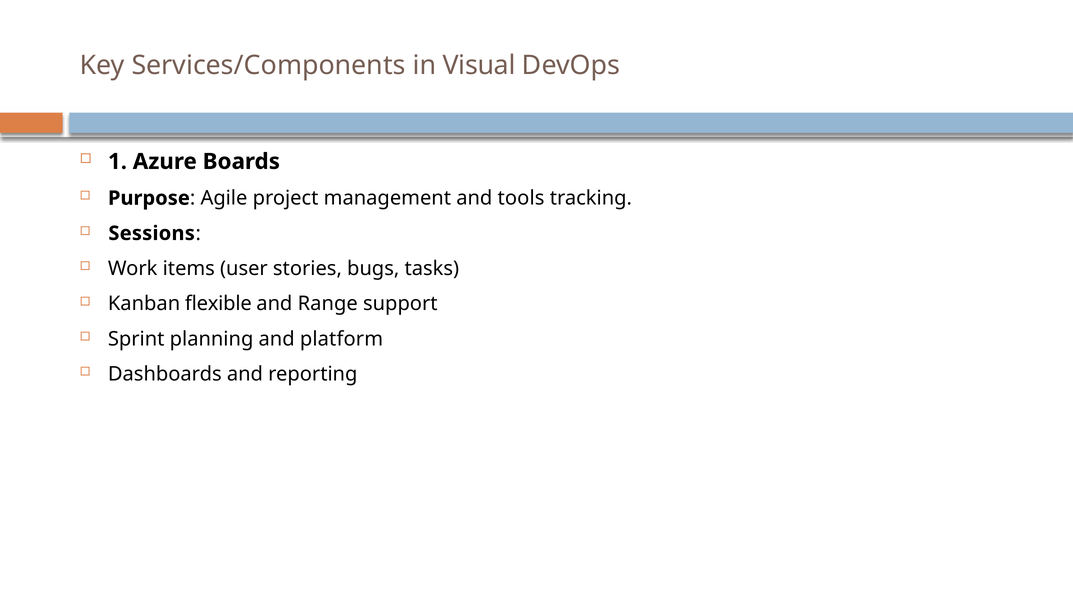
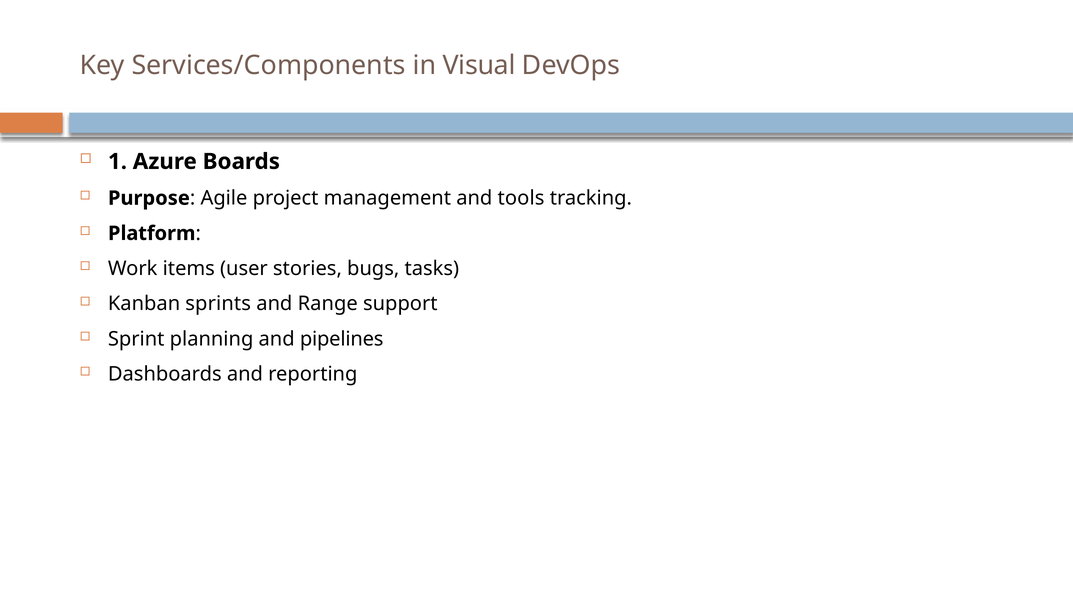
Sessions: Sessions -> Platform
flexible: flexible -> sprints
platform: platform -> pipelines
